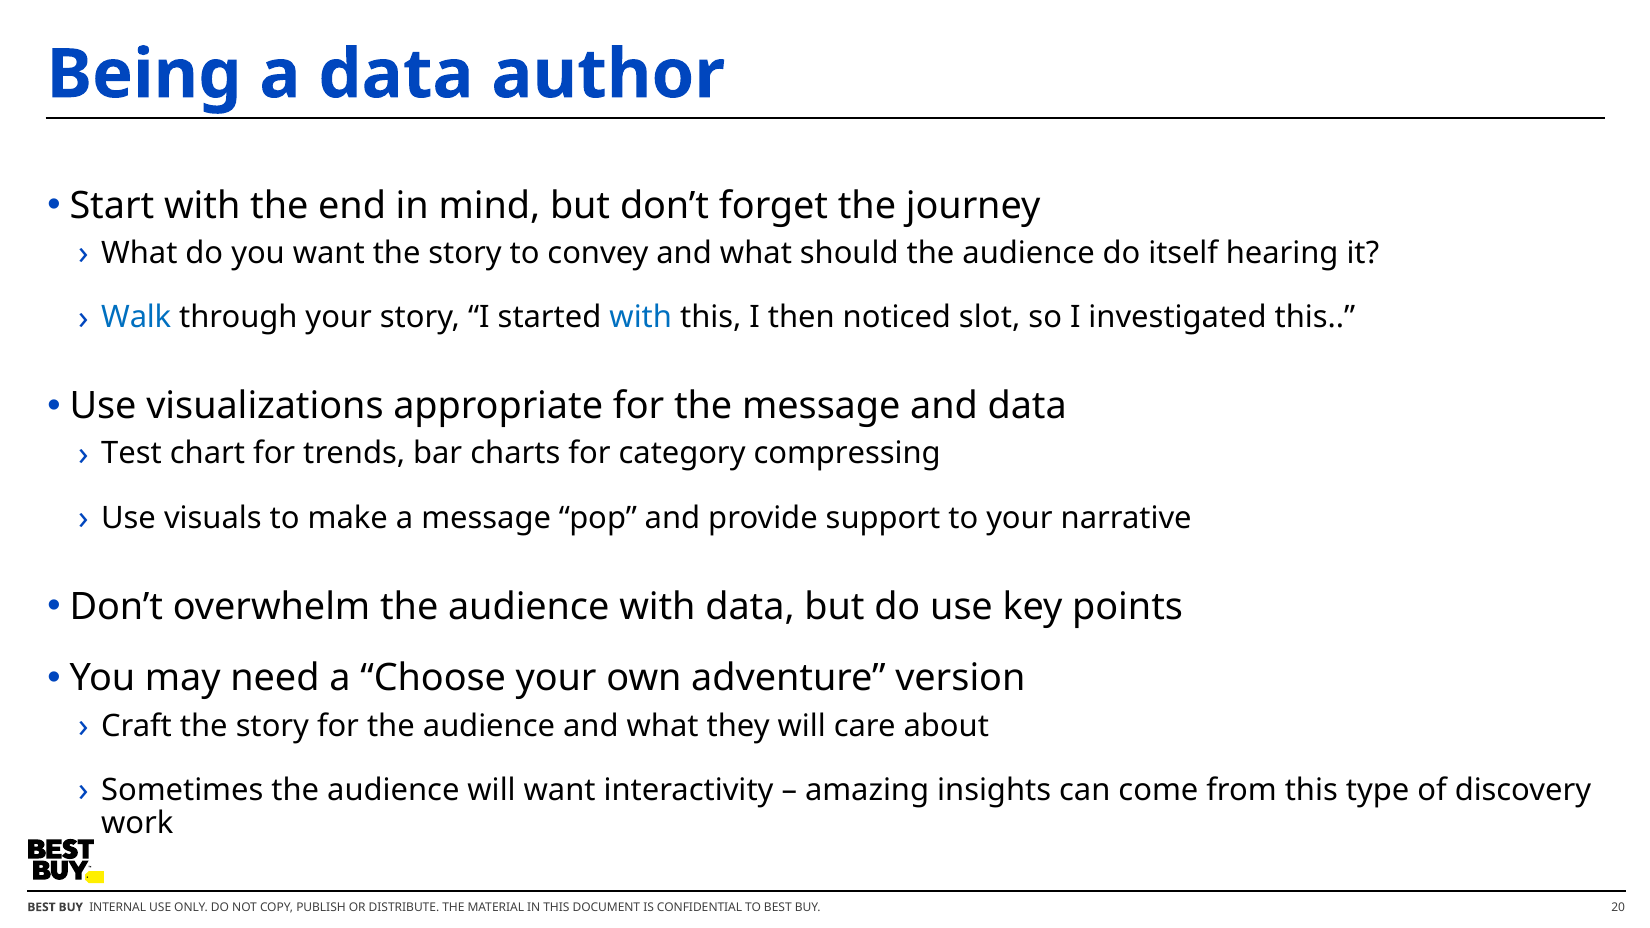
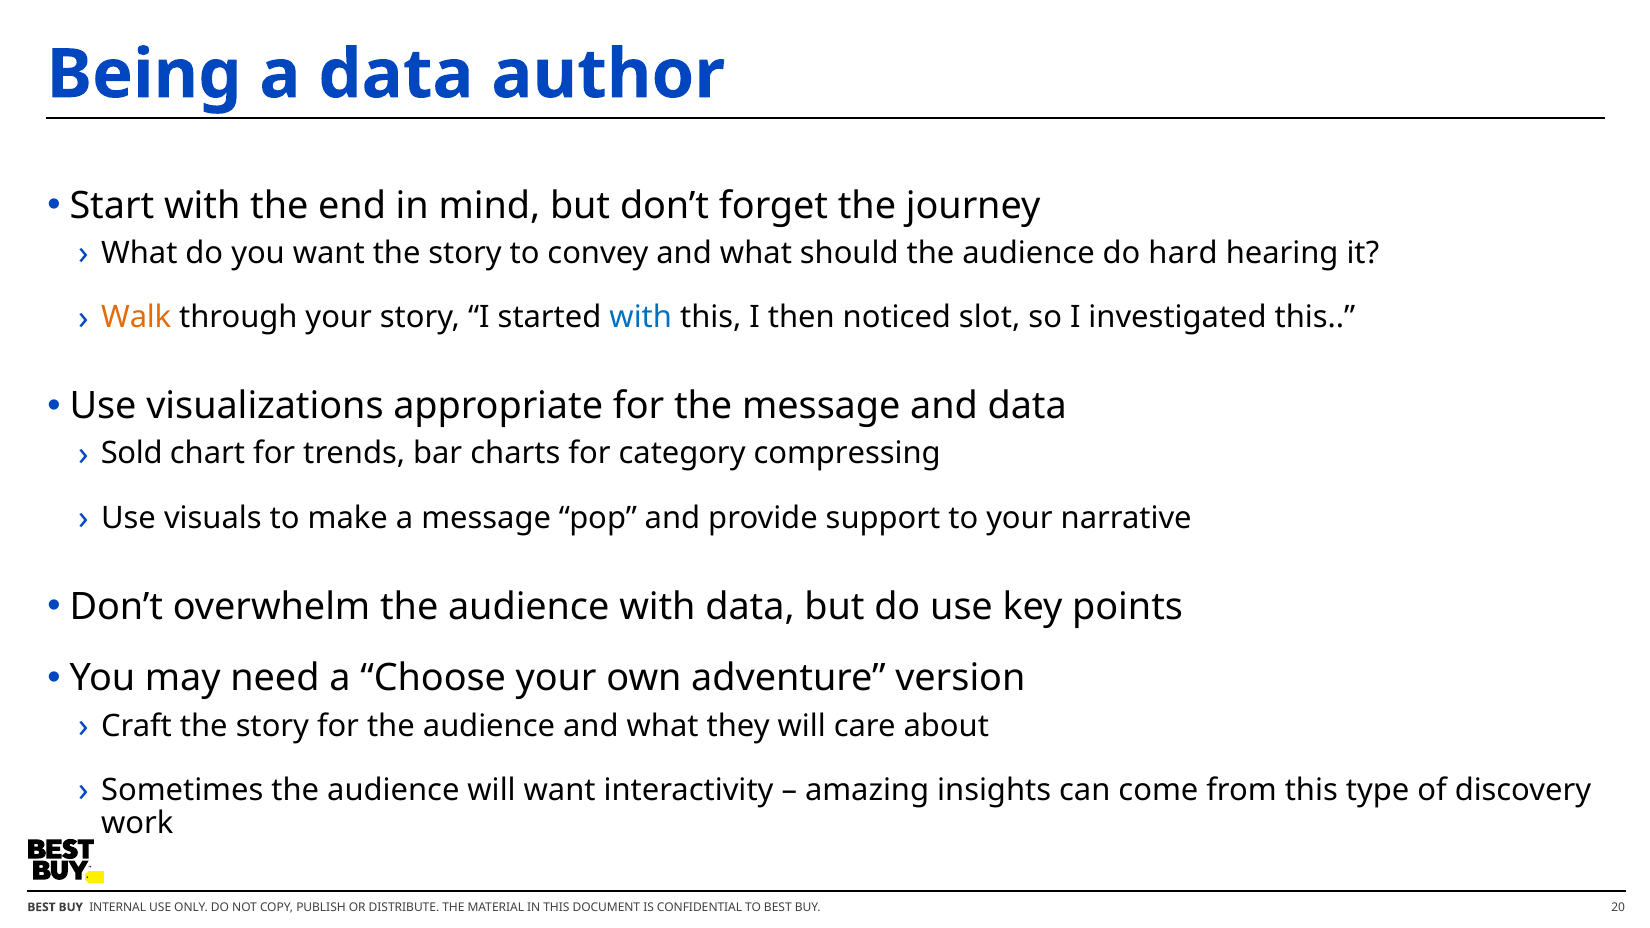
itself: itself -> hard
Walk colour: blue -> orange
Test: Test -> Sold
